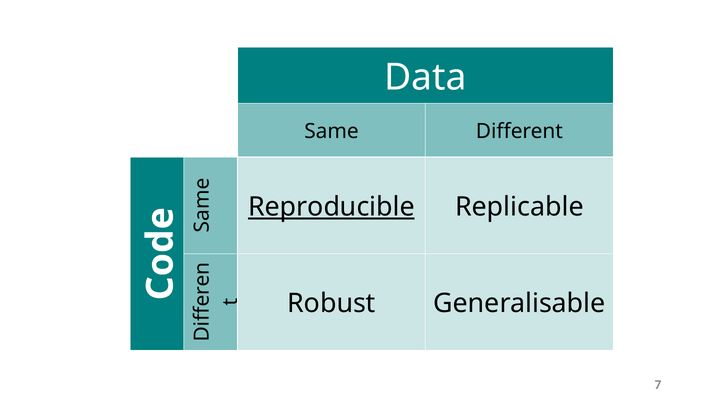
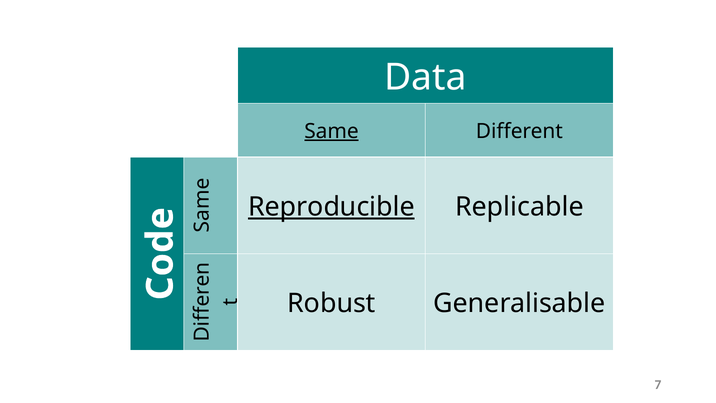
Same underline: none -> present
